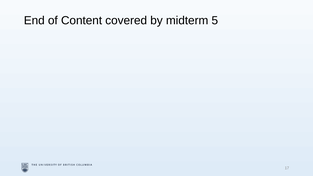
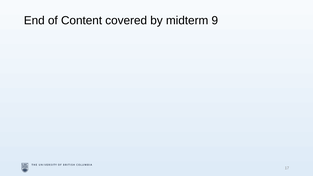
5: 5 -> 9
